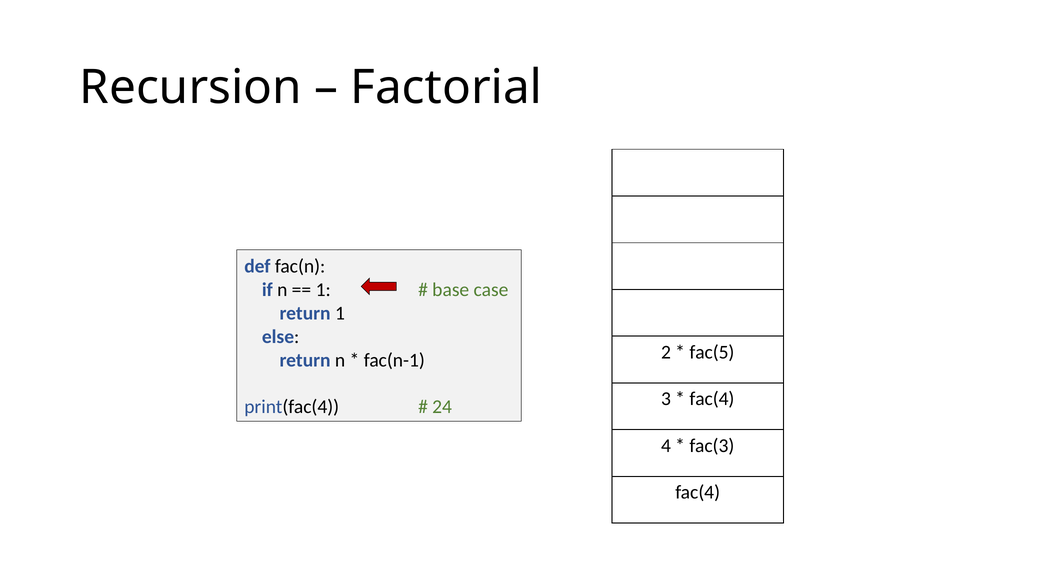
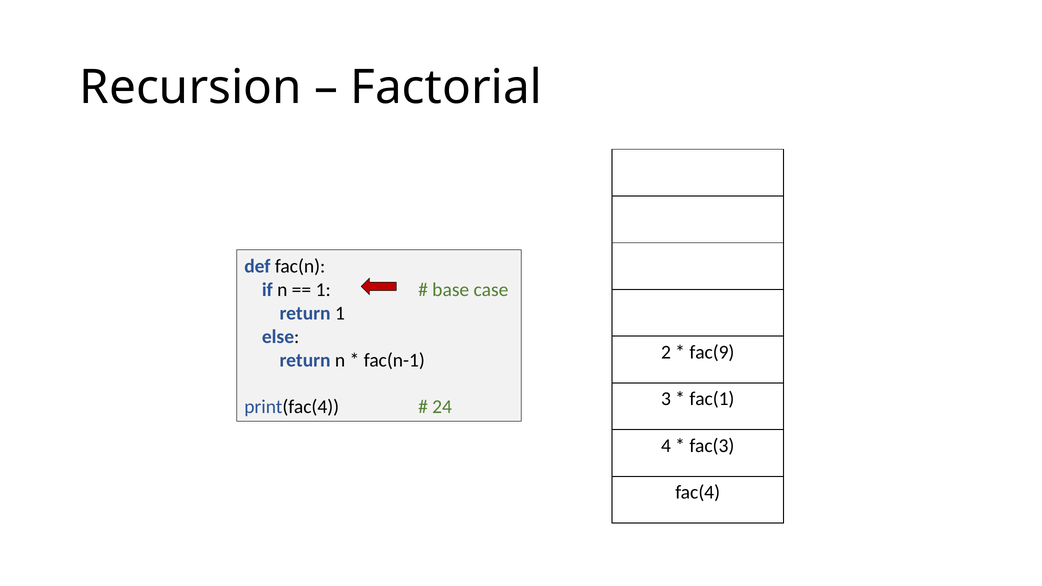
fac(5: fac(5 -> fac(9
fac(4 at (712, 399): fac(4 -> fac(1
